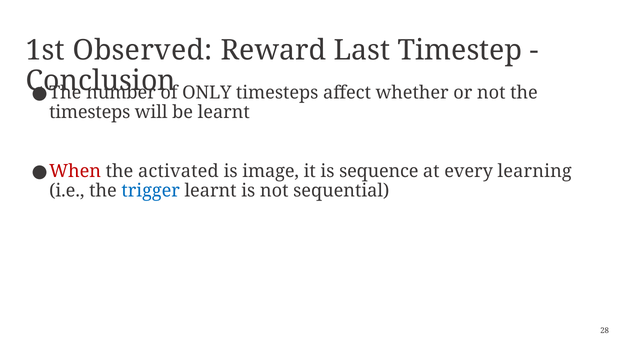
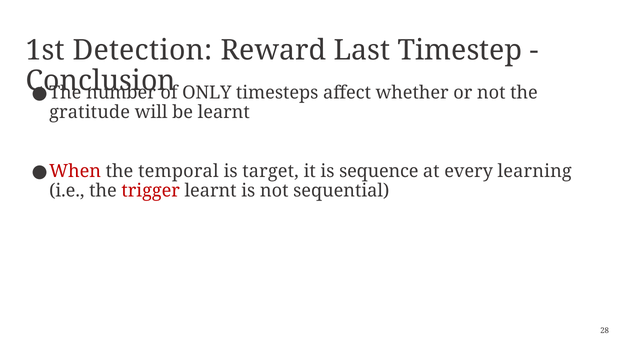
Observed: Observed -> Detection
timesteps at (90, 112): timesteps -> gratitude
activated: activated -> temporal
image: image -> target
trigger colour: blue -> red
